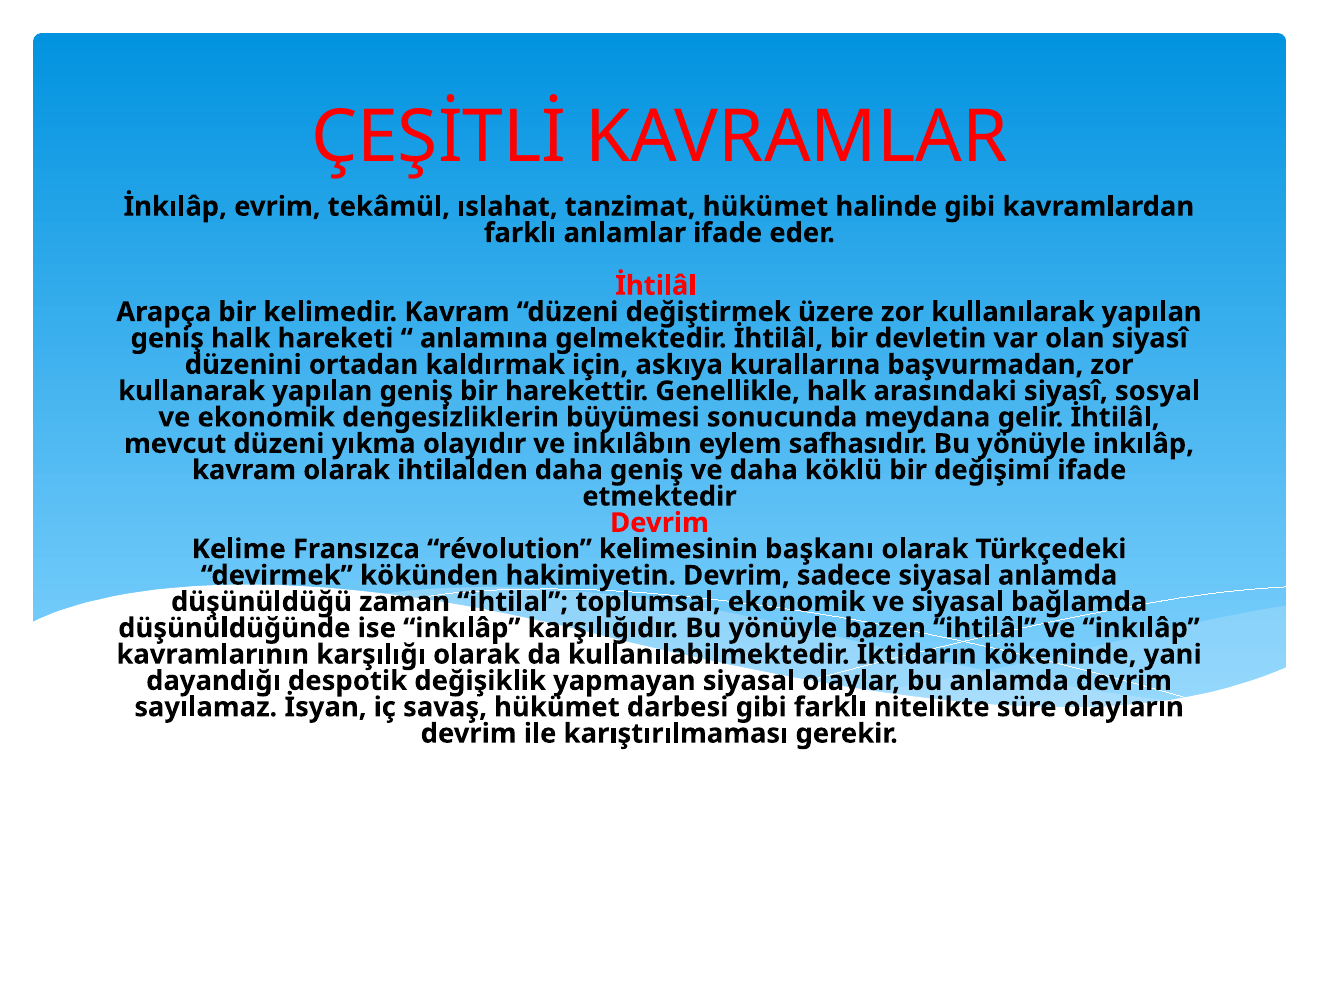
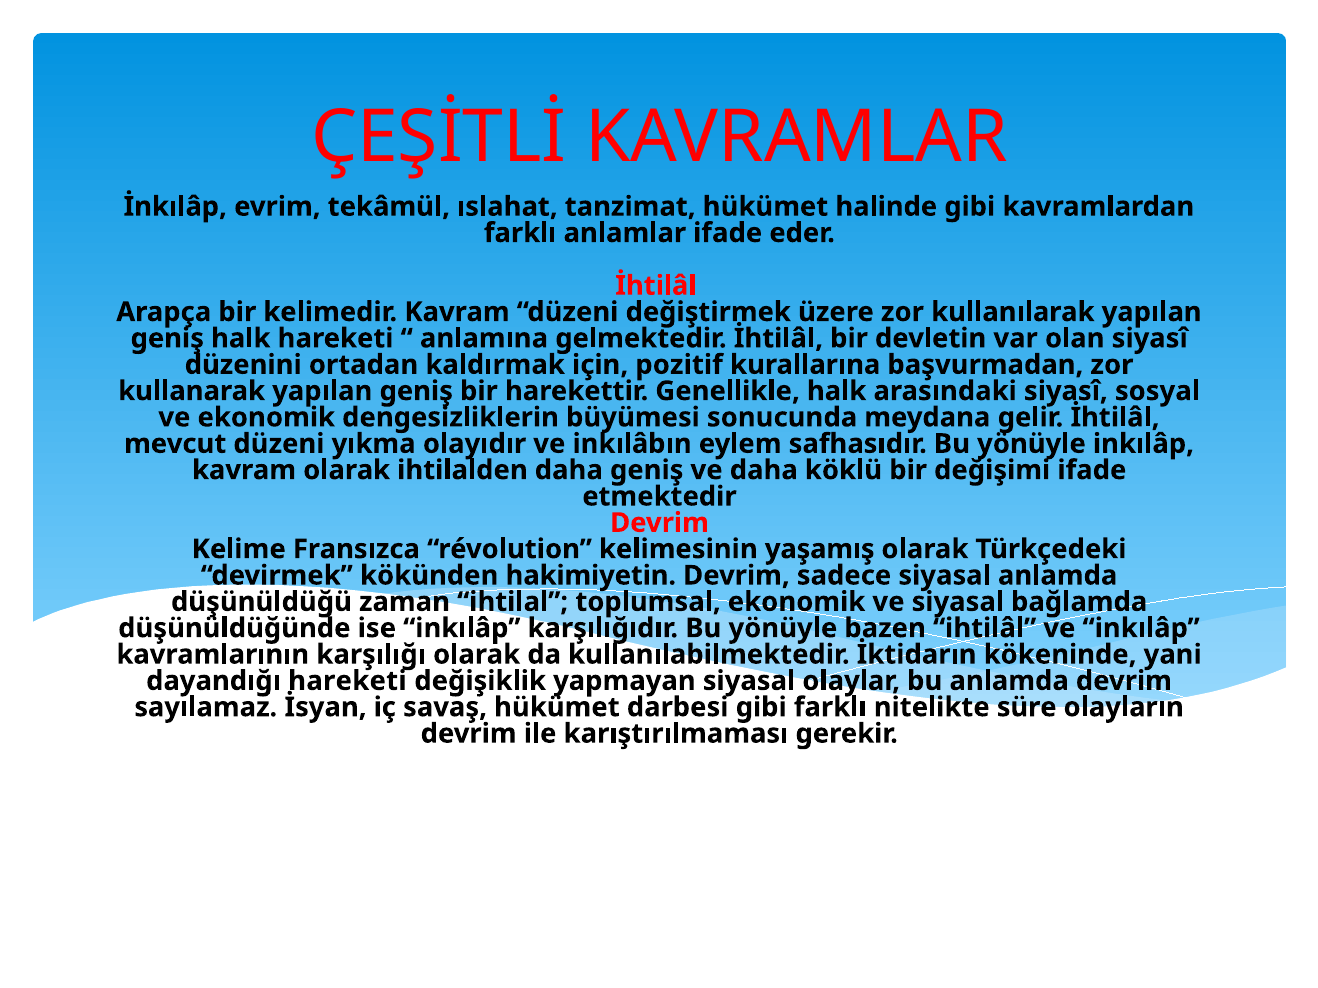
askıya: askıya -> pozitif
başkanı: başkanı -> yaşamış
dayandığı despotik: despotik -> hareketi
